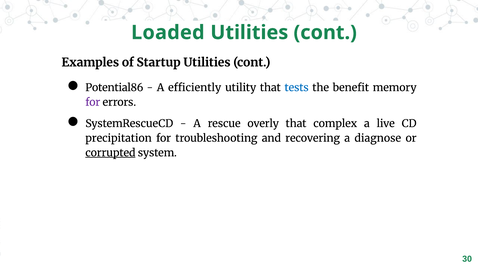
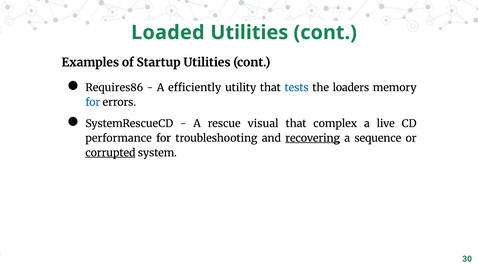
Potential86: Potential86 -> Requires86
benefit: benefit -> loaders
for at (93, 102) colour: purple -> blue
overly: overly -> visual
precipitation: precipitation -> performance
recovering underline: none -> present
diagnose: diagnose -> sequence
